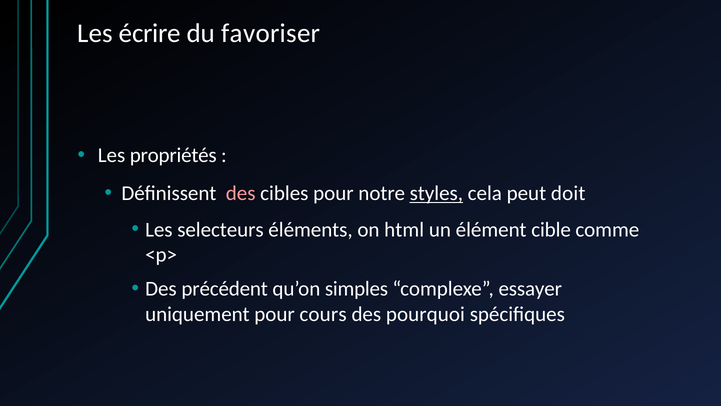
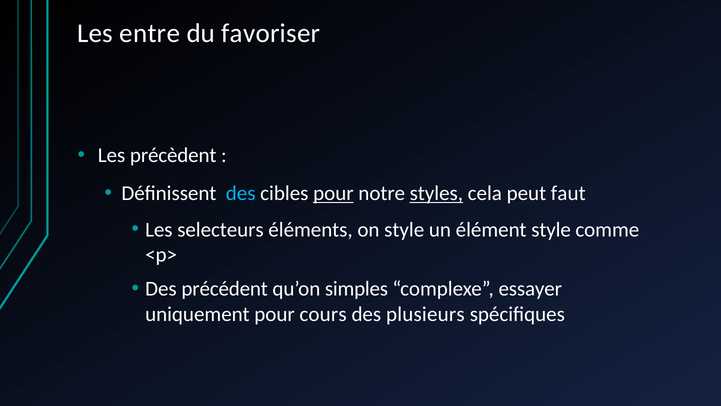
écrire: écrire -> entre
propriétés: propriétés -> précèdent
des at (241, 193) colour: pink -> light blue
pour at (333, 193) underline: none -> present
doit: doit -> faut
on html: html -> style
élément cible: cible -> style
pourquoi: pourquoi -> plusieurs
